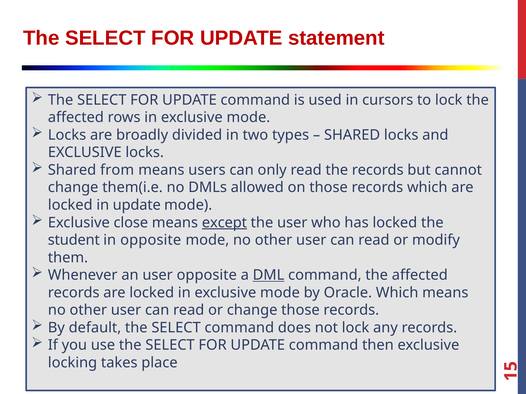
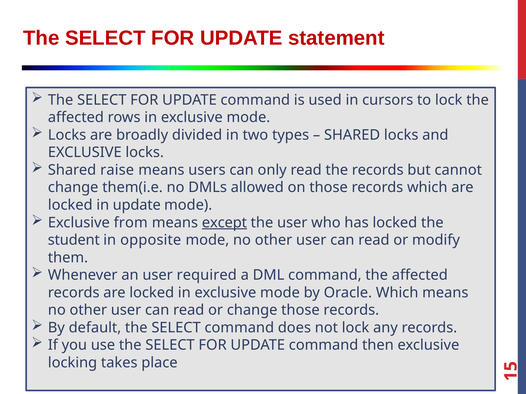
from: from -> raise
close: close -> from
user opposite: opposite -> required
DML underline: present -> none
